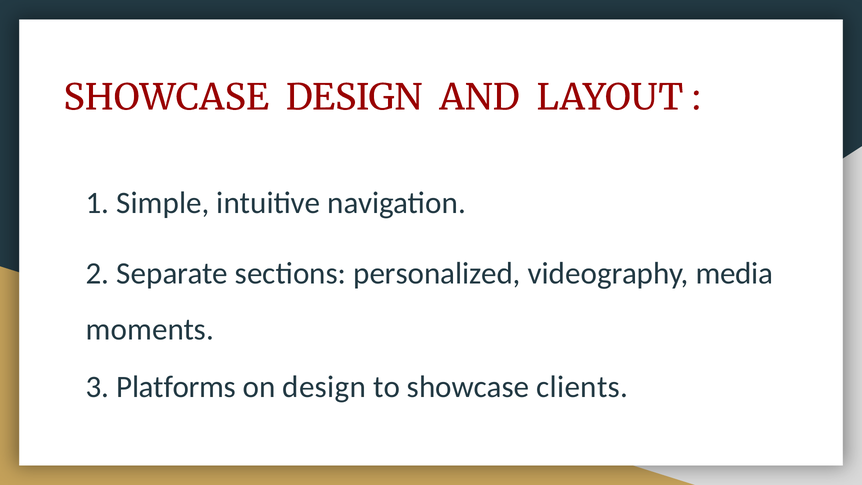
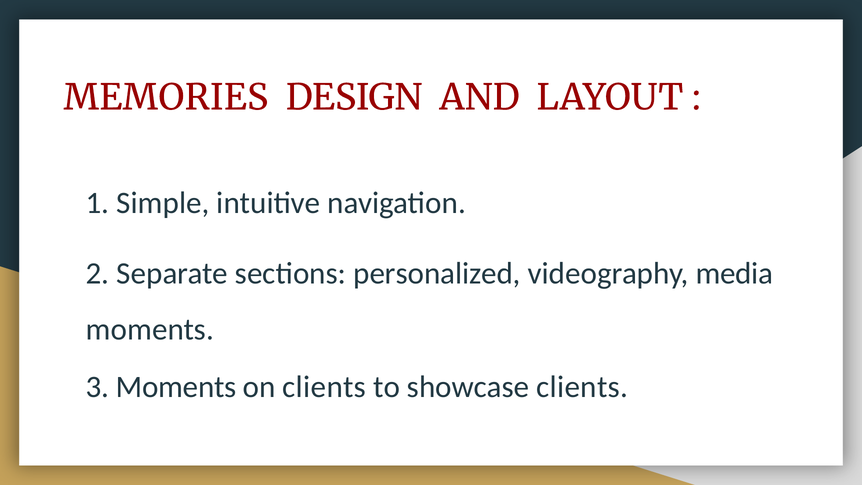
SHOWCASE at (166, 98): SHOWCASE -> MEMORIES
3 Platforms: Platforms -> Moments
on design: design -> clients
